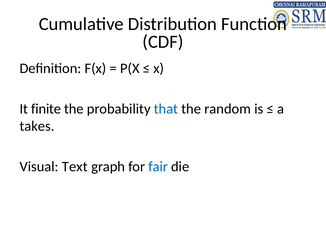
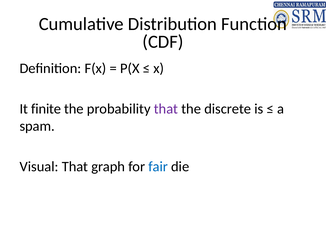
that at (166, 109) colour: blue -> purple
random: random -> discrete
takes: takes -> spam
Visual Text: Text -> That
